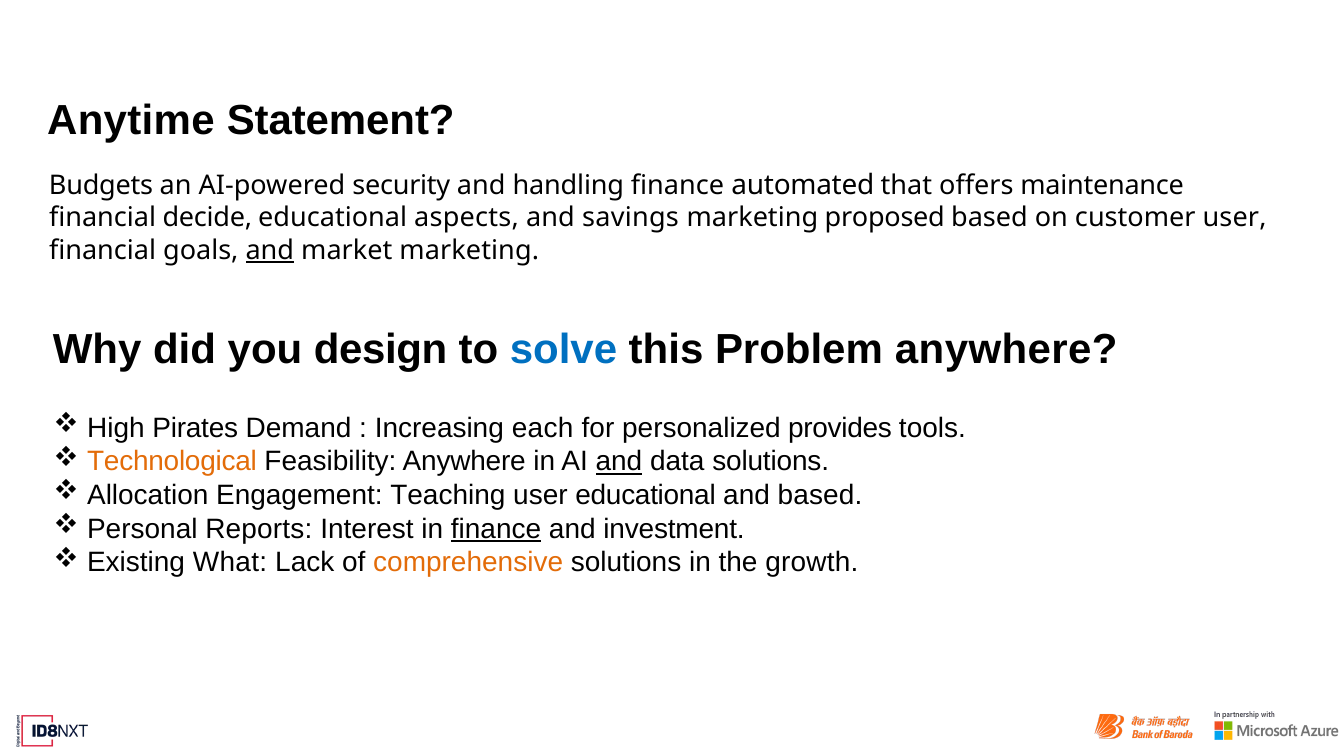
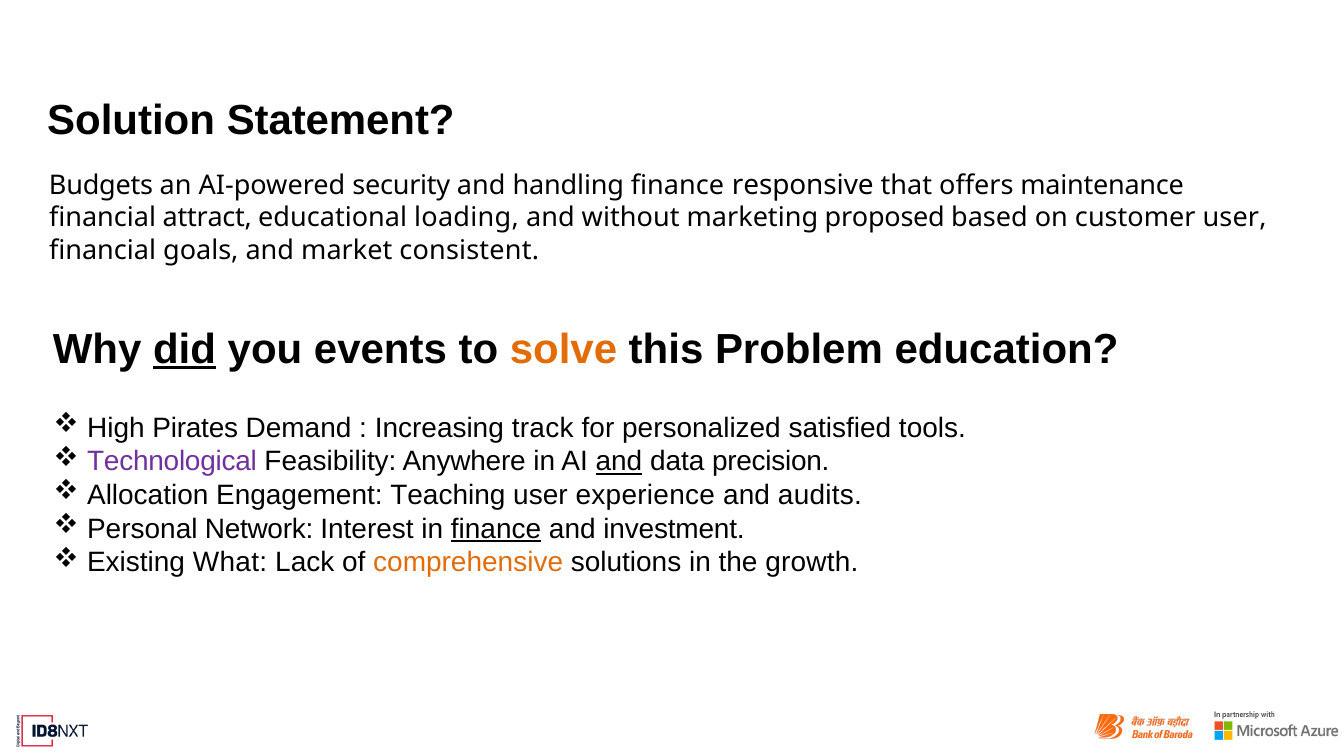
Anytime: Anytime -> Solution
automated: automated -> responsive
decide: decide -> attract
aspects: aspects -> loading
savings: savings -> without
and at (270, 250) underline: present -> none
market marketing: marketing -> consistent
did underline: none -> present
design: design -> events
solve colour: blue -> orange
Problem anywhere: anywhere -> education
each: each -> track
provides: provides -> satisfied
Technological colour: orange -> purple
data solutions: solutions -> precision
user educational: educational -> experience
and based: based -> audits
Reports: Reports -> Network
